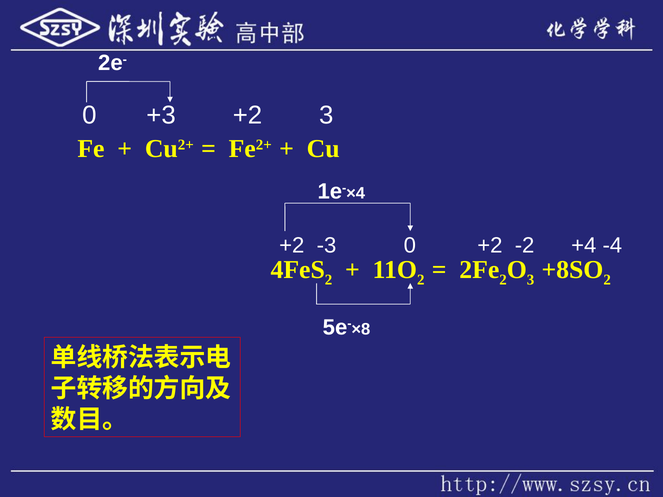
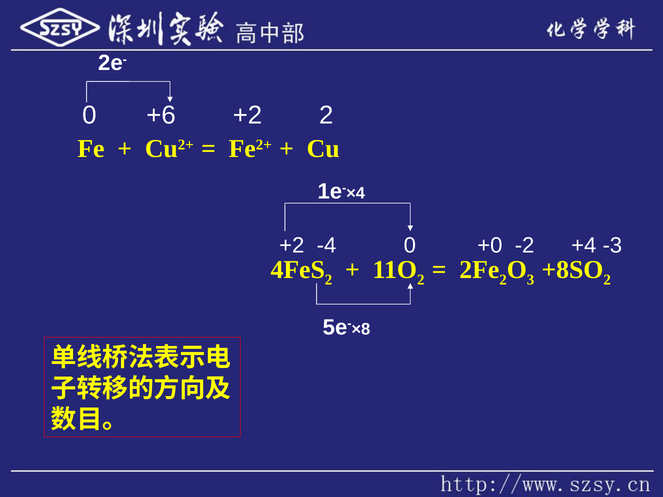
+3: +3 -> +6
+2 3: 3 -> 2
-3: -3 -> -4
0 +2: +2 -> +0
-4: -4 -> -3
